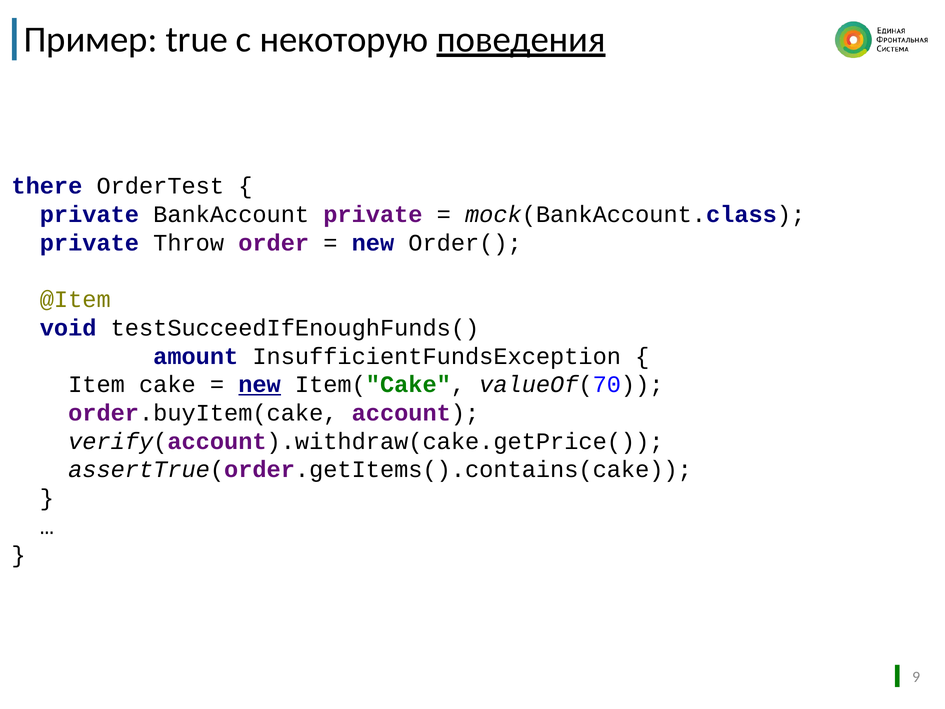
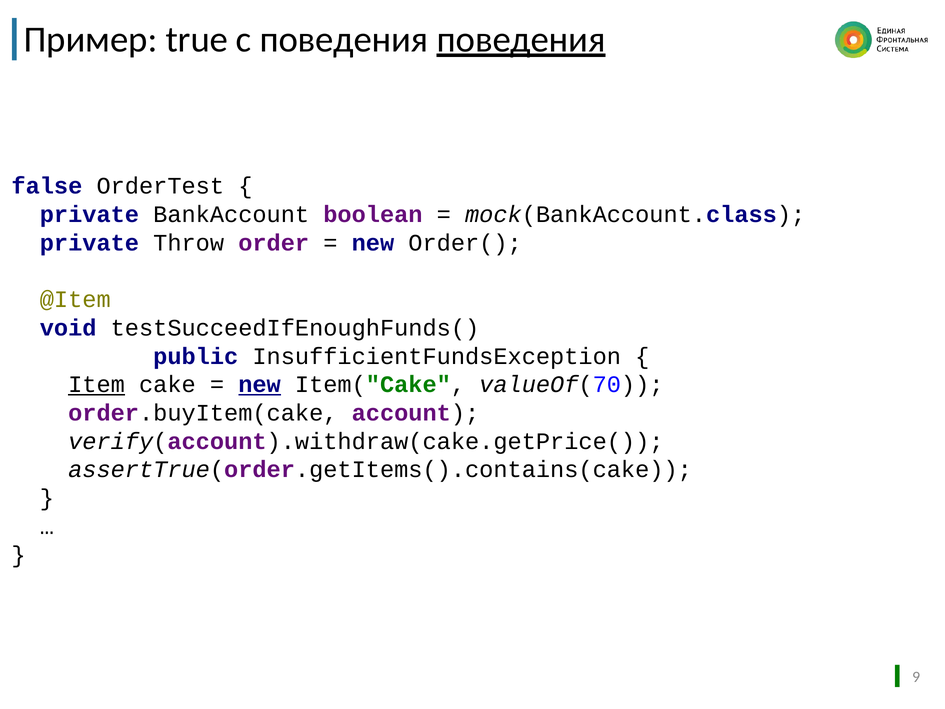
с некоторую: некоторую -> поведения
there: there -> false
BankAccount private: private -> boolean
amount: amount -> public
Item underline: none -> present
